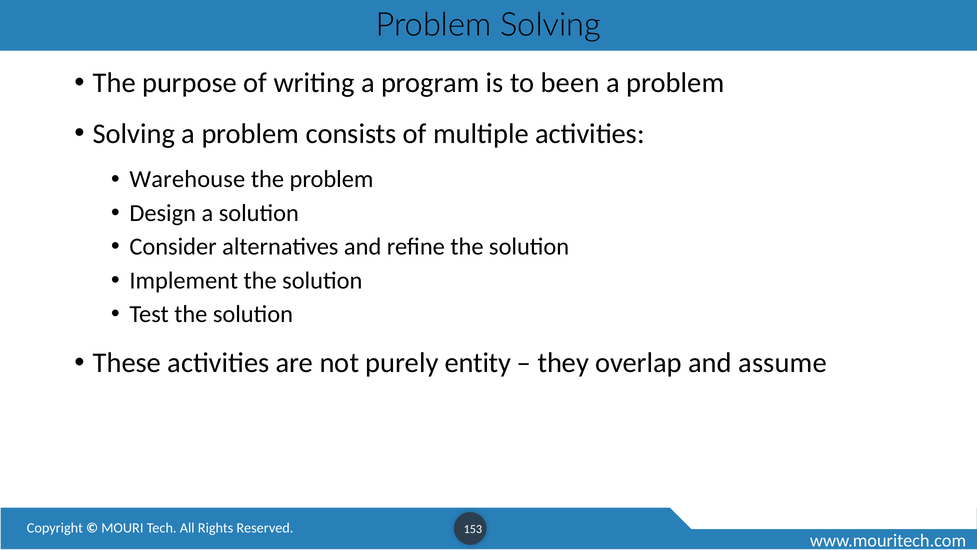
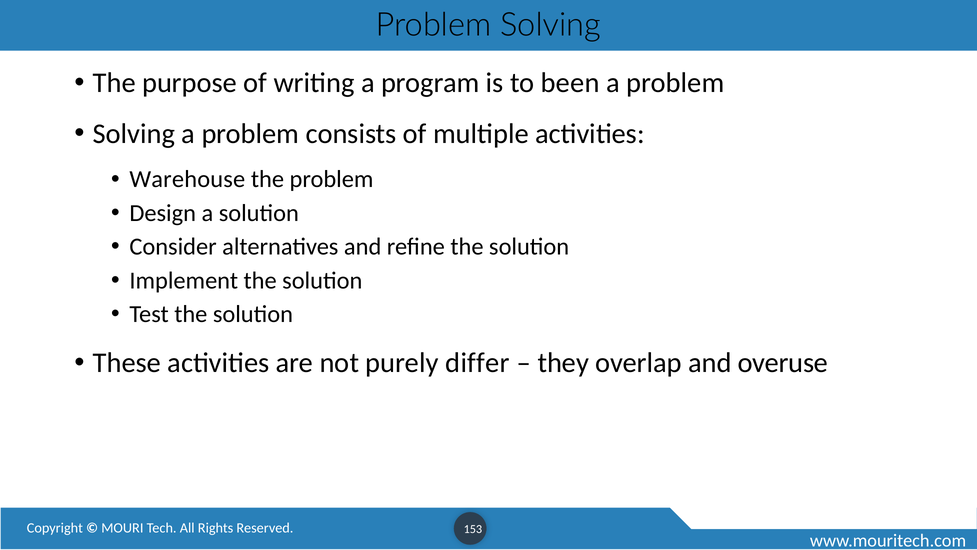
entity: entity -> differ
assume: assume -> overuse
